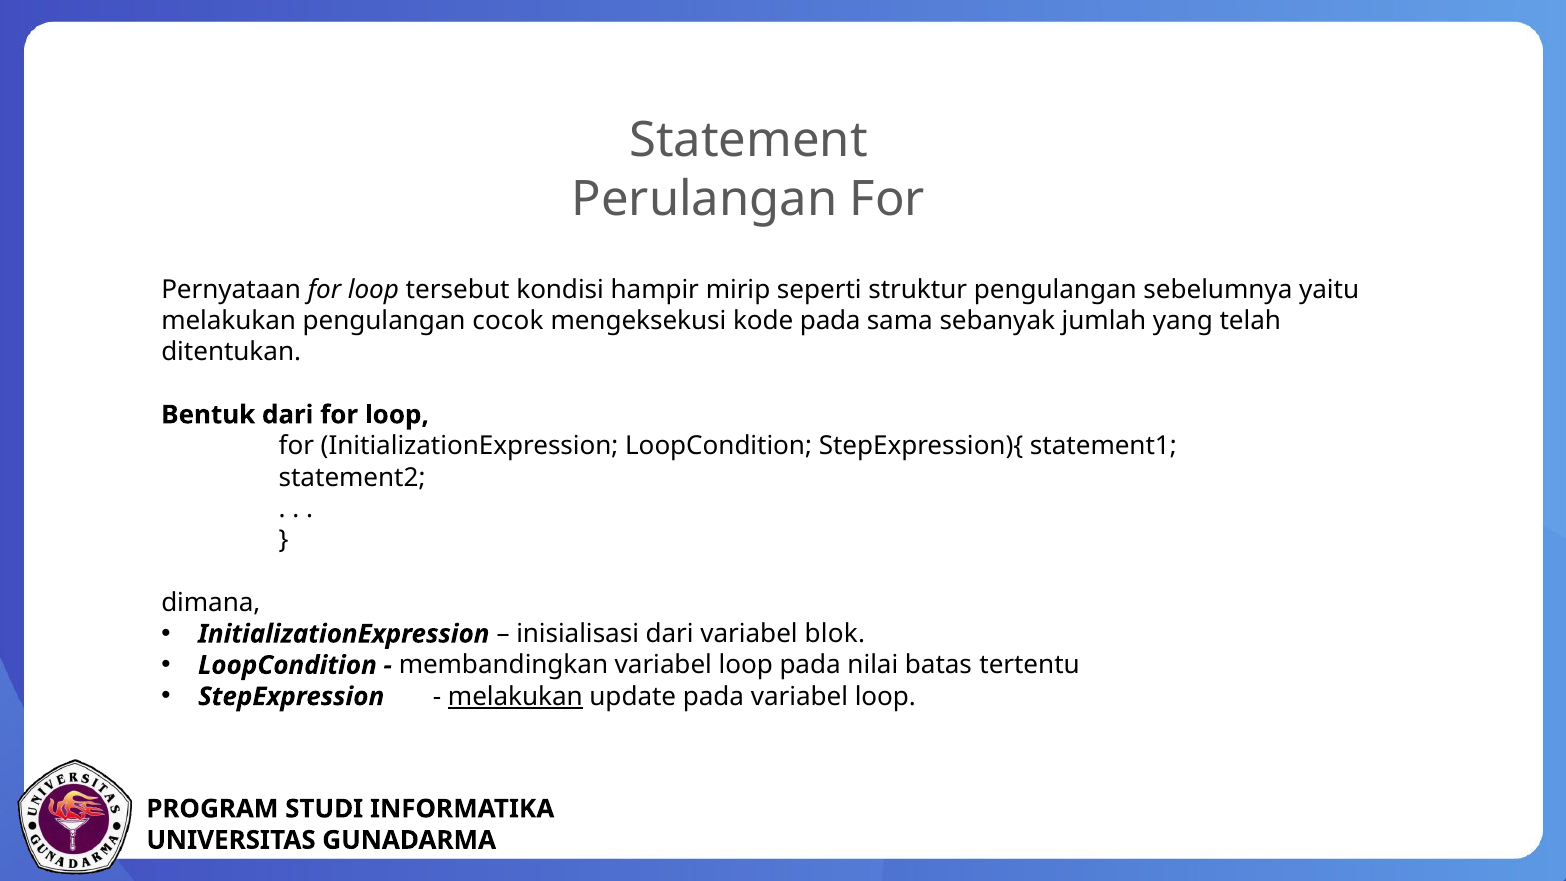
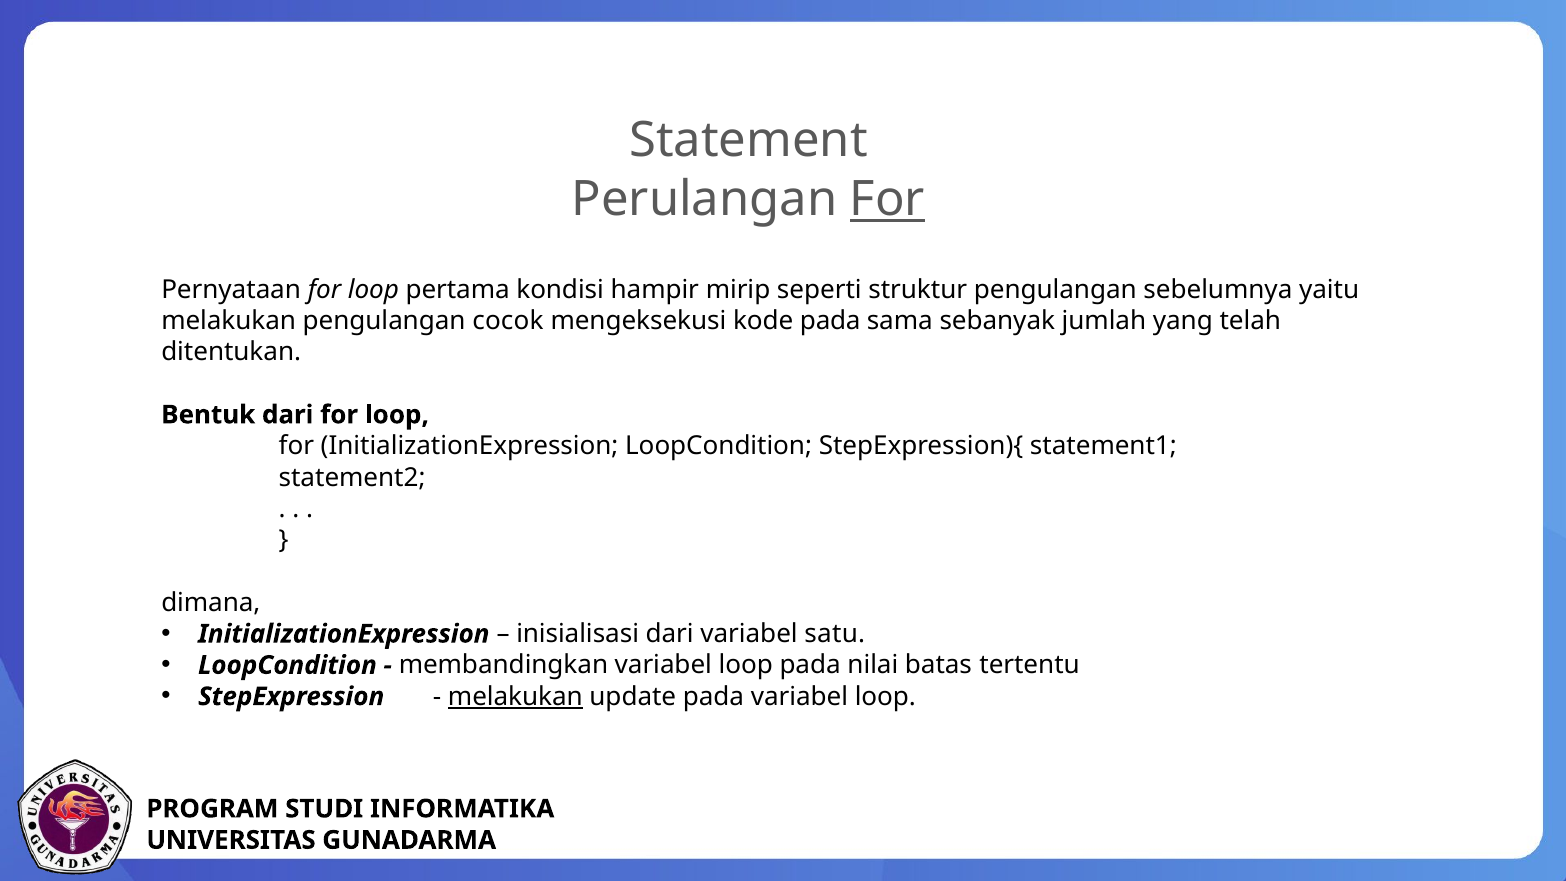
For at (887, 199) underline: none -> present
tersebut: tersebut -> pertama
blok: blok -> satu
